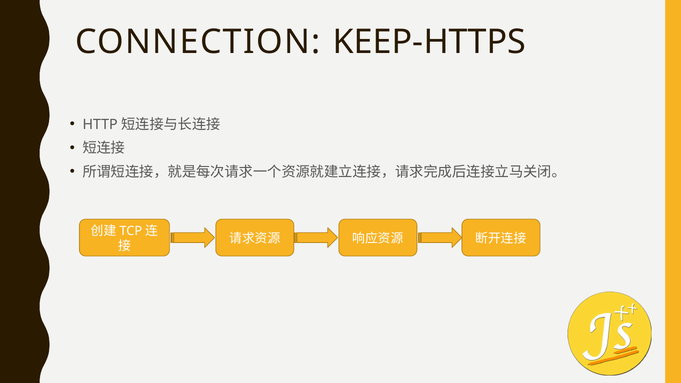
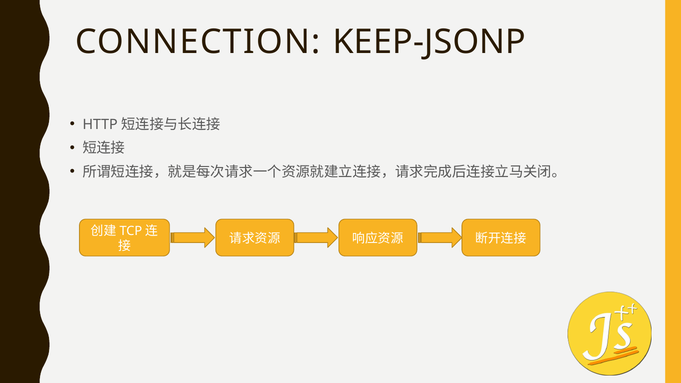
KEEP-HTTPS: KEEP-HTTPS -> KEEP-JSONP
